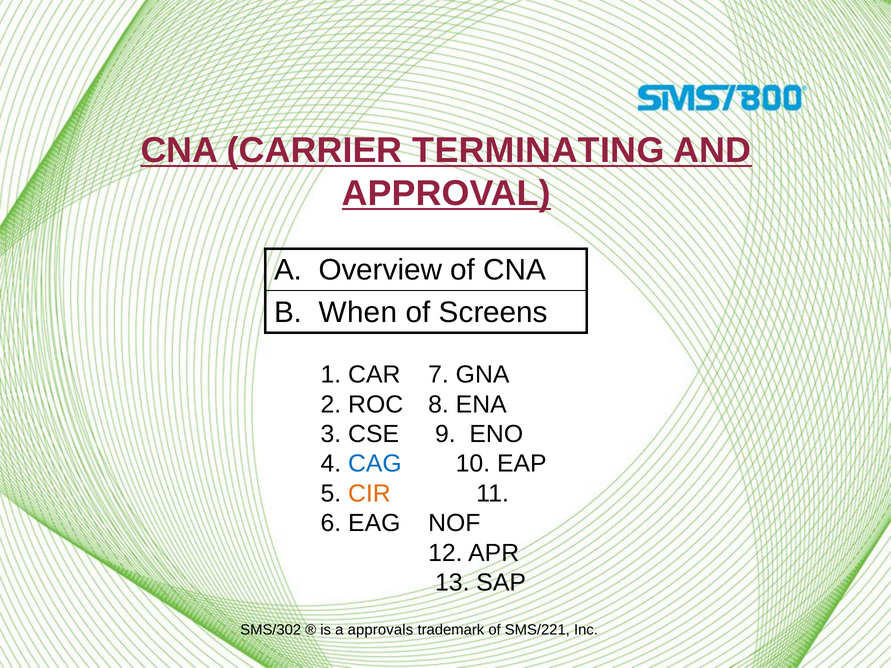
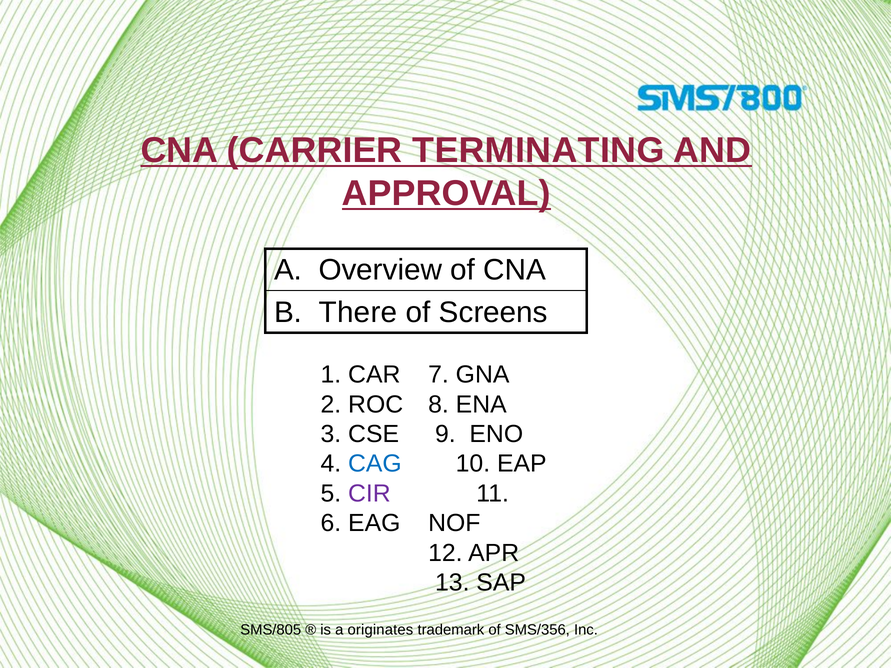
When: When -> There
CIR colour: orange -> purple
SMS/302: SMS/302 -> SMS/805
approvals: approvals -> originates
SMS/221: SMS/221 -> SMS/356
